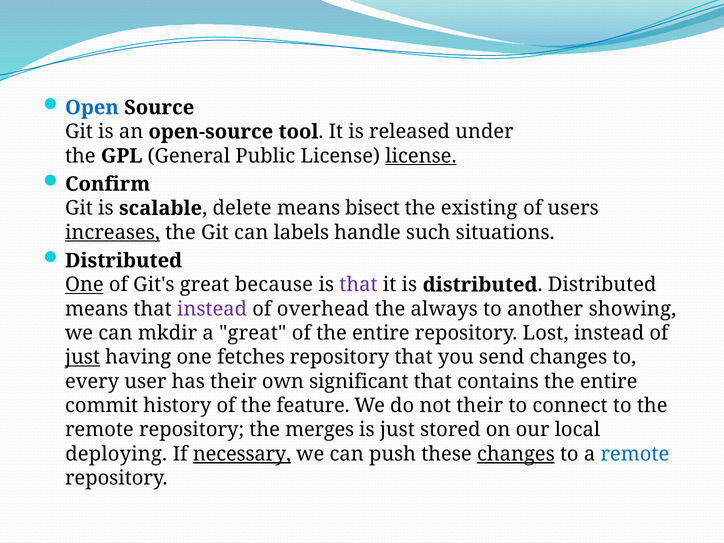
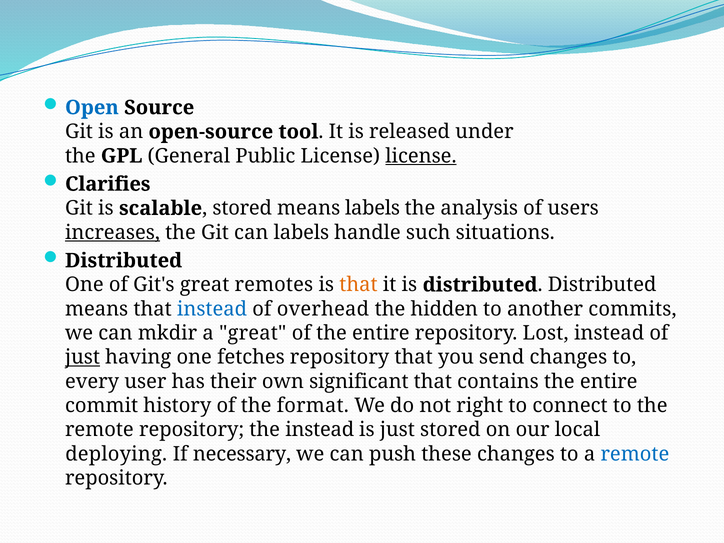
Confirm: Confirm -> Clarifies
scalable delete: delete -> stored
means bisect: bisect -> labels
existing: existing -> analysis
One at (84, 285) underline: present -> none
because: because -> remotes
that at (358, 285) colour: purple -> orange
instead at (212, 309) colour: purple -> blue
always: always -> hidden
showing: showing -> commits
feature: feature -> format
not their: their -> right
the merges: merges -> instead
necessary underline: present -> none
changes at (516, 454) underline: present -> none
